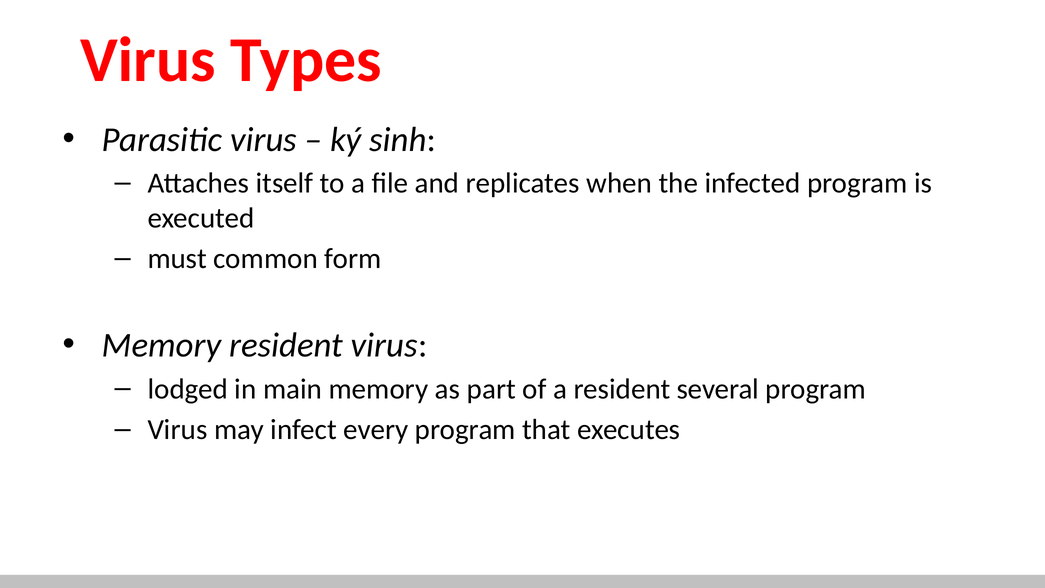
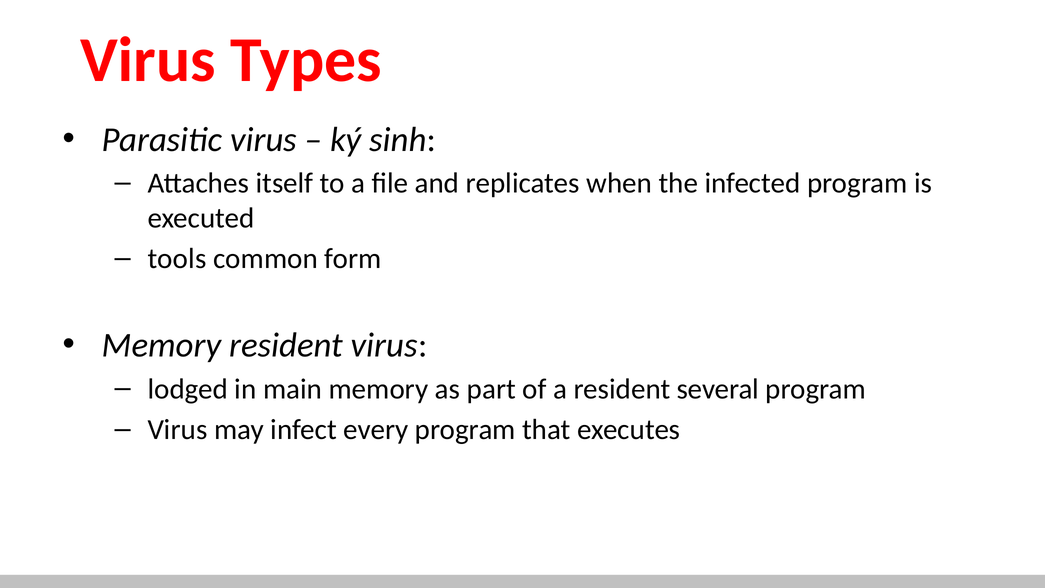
must: must -> tools
